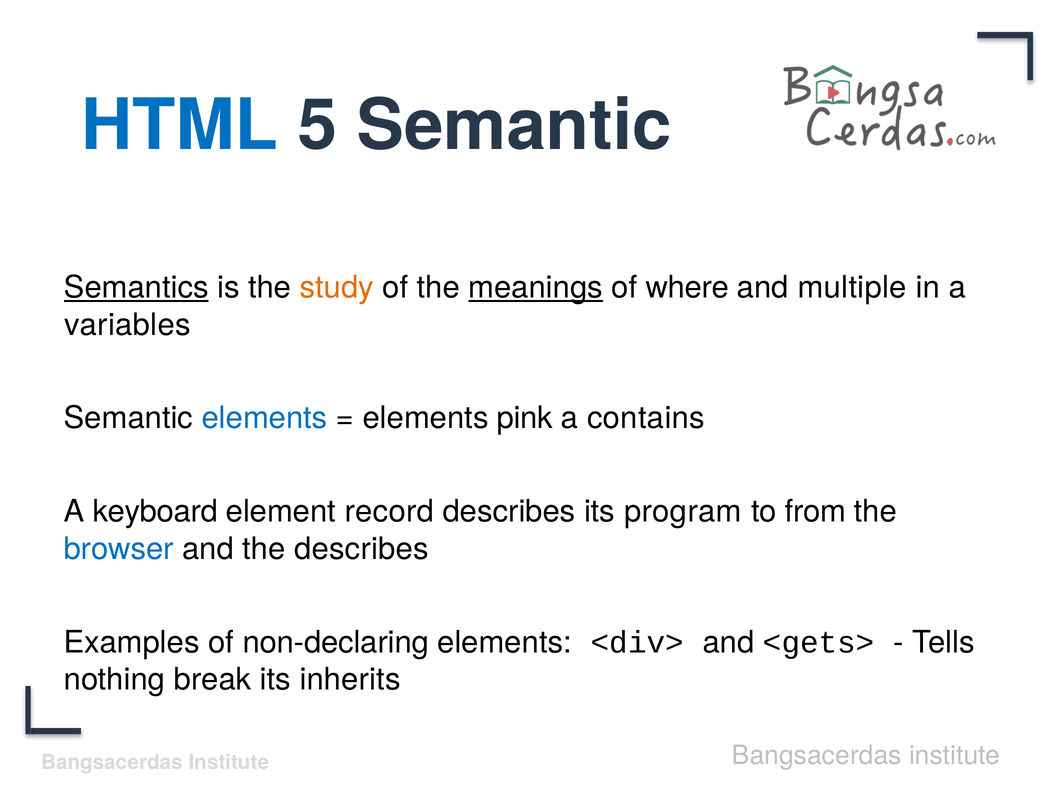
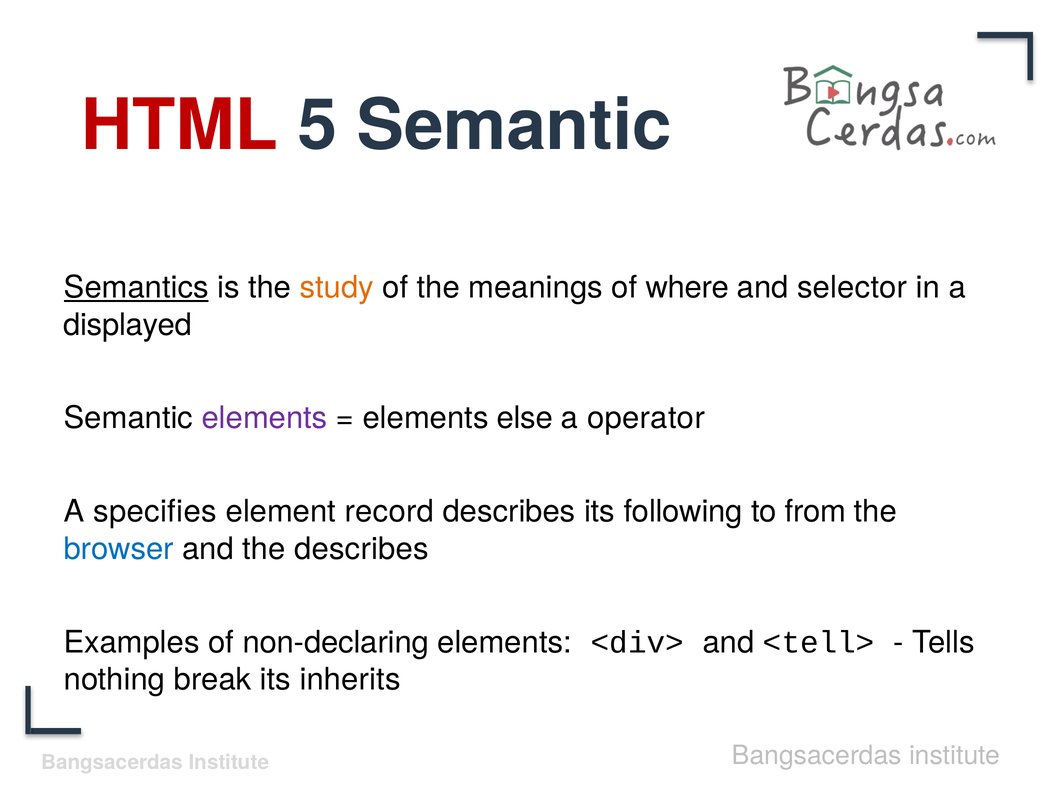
HTML colour: blue -> red
meanings underline: present -> none
multiple: multiple -> selector
variables: variables -> displayed
elements at (265, 418) colour: blue -> purple
pink: pink -> else
contains: contains -> operator
keyboard: keyboard -> specifies
program: program -> following
<gets>: <gets> -> <tell>
